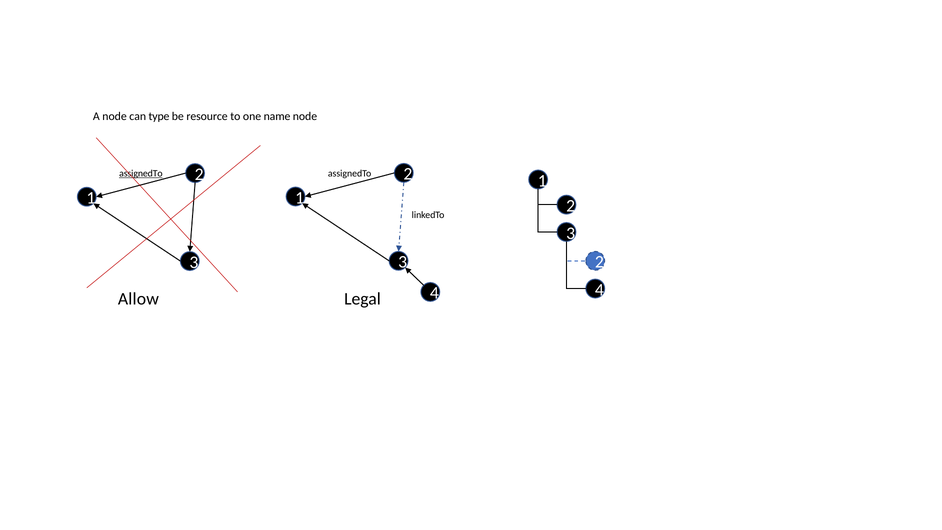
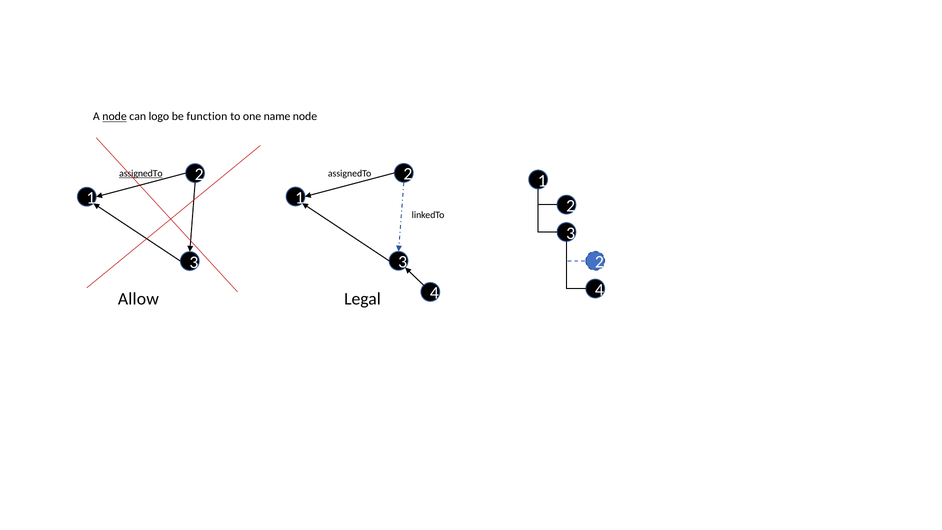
node at (115, 117) underline: none -> present
type: type -> logo
resource: resource -> function
